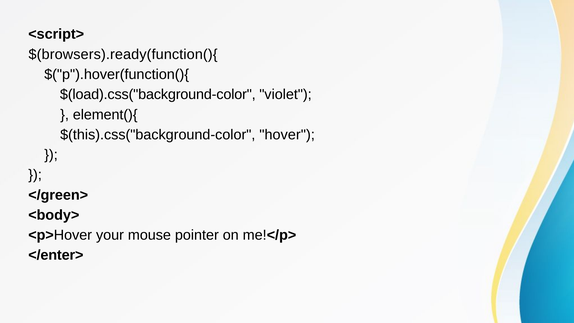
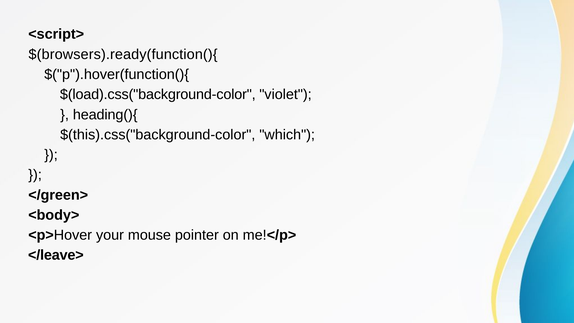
element(){: element(){ -> heading(){
hover: hover -> which
</enter>: </enter> -> </leave>
